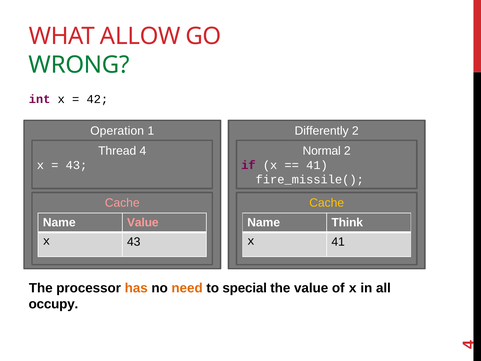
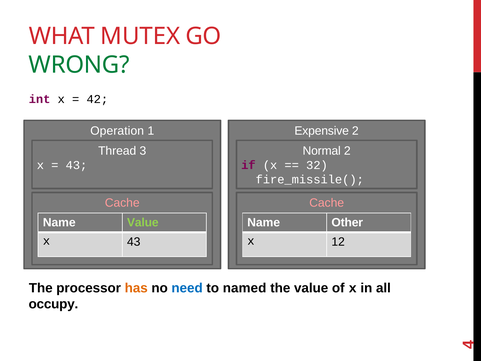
ALLOW: ALLOW -> MUTEX
Differently: Differently -> Expensive
Thread 4: 4 -> 3
41 at (317, 165): 41 -> 32
Cache at (327, 203) colour: yellow -> pink
Value at (143, 222) colour: pink -> light green
Think: Think -> Other
x 41: 41 -> 12
need colour: orange -> blue
special: special -> named
